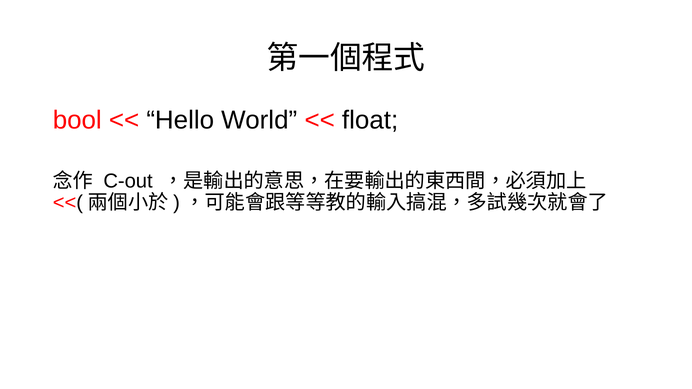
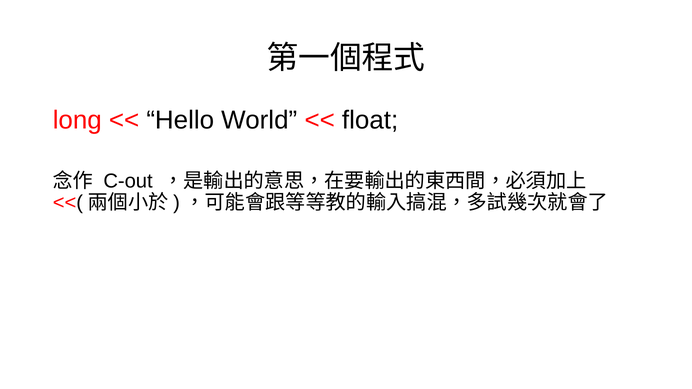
bool: bool -> long
